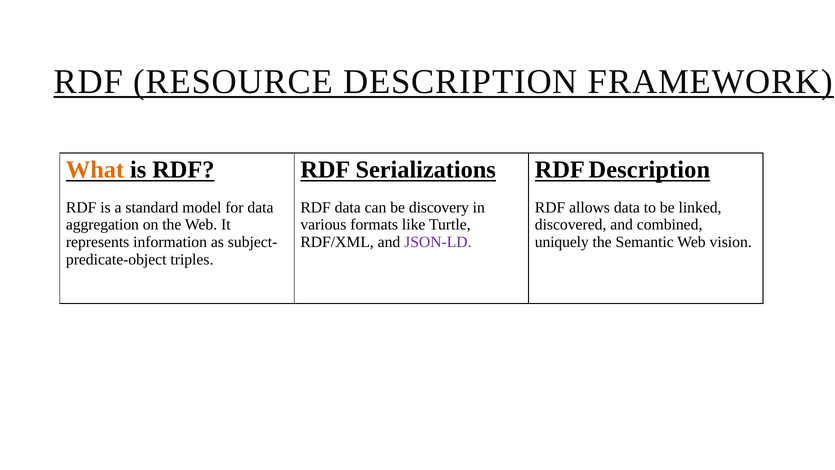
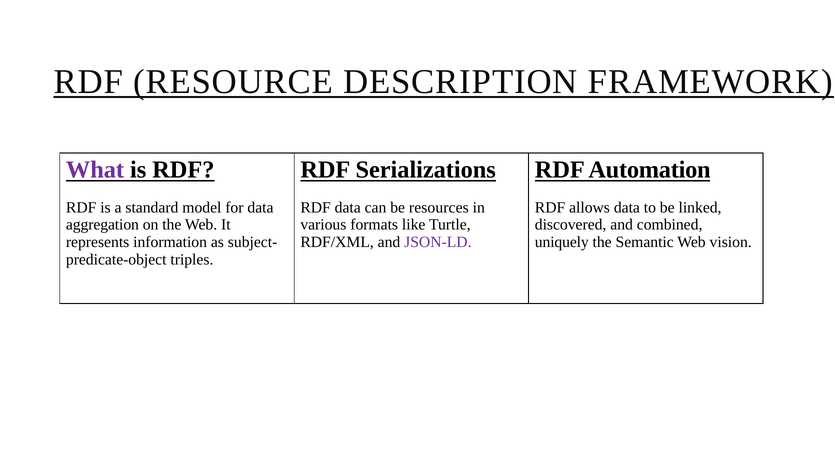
What colour: orange -> purple
RDF Description: Description -> Automation
discovery: discovery -> resources
